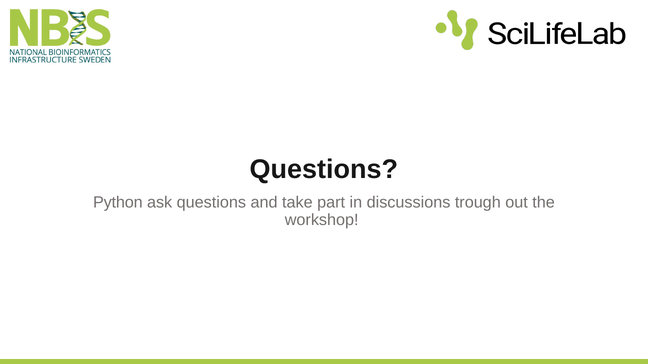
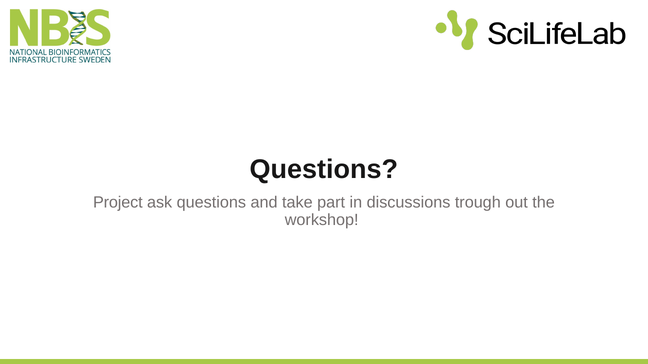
Python: Python -> Project
